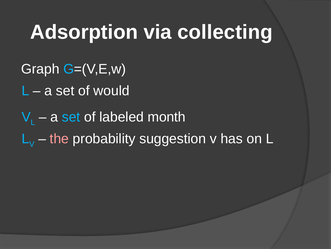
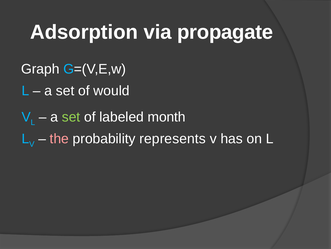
collecting: collecting -> propagate
set at (71, 117) colour: light blue -> light green
suggestion: suggestion -> represents
